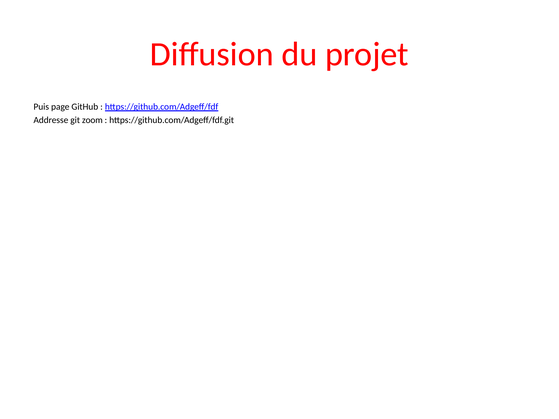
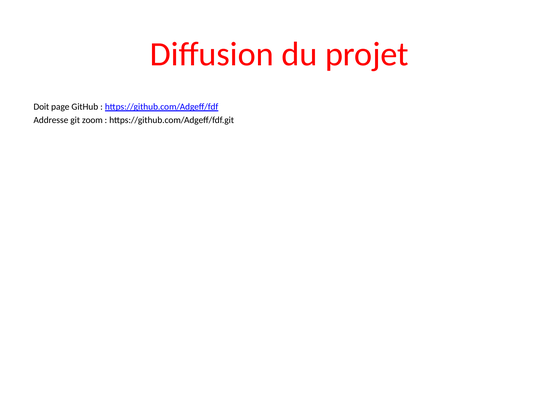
Puis: Puis -> Doit
